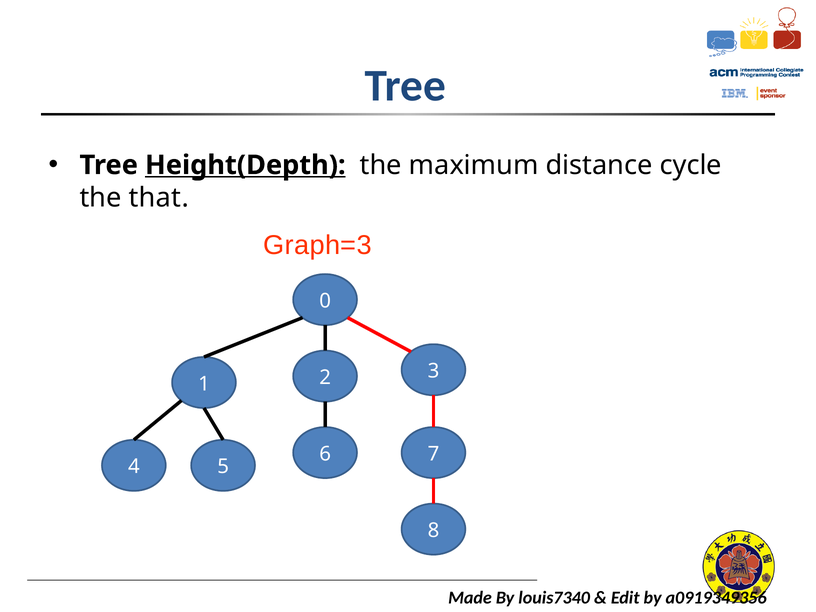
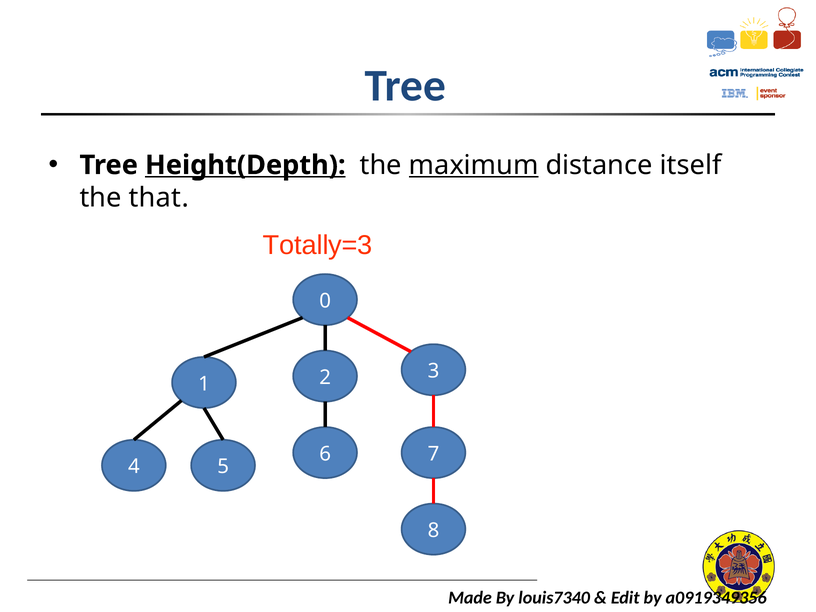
maximum underline: none -> present
cycle: cycle -> itself
Graph=3: Graph=3 -> Totally=3
